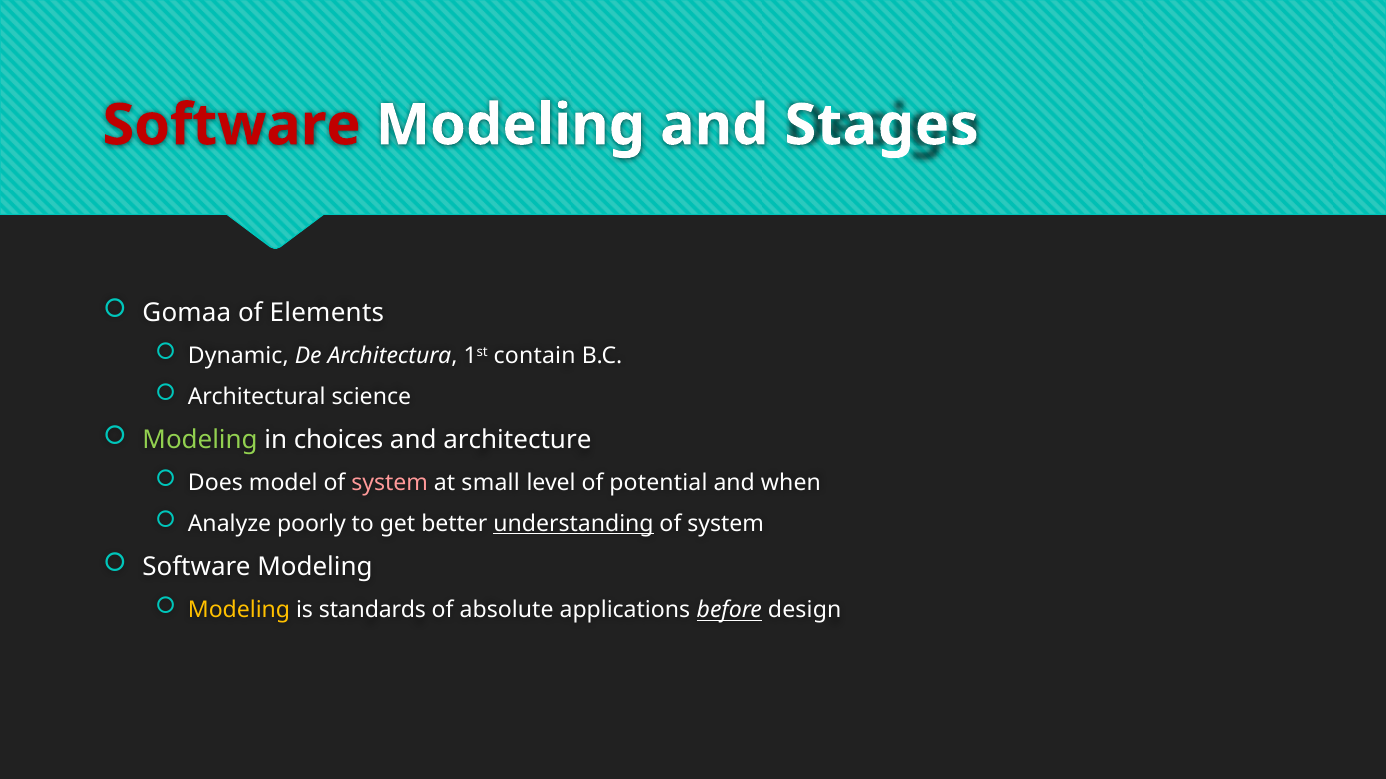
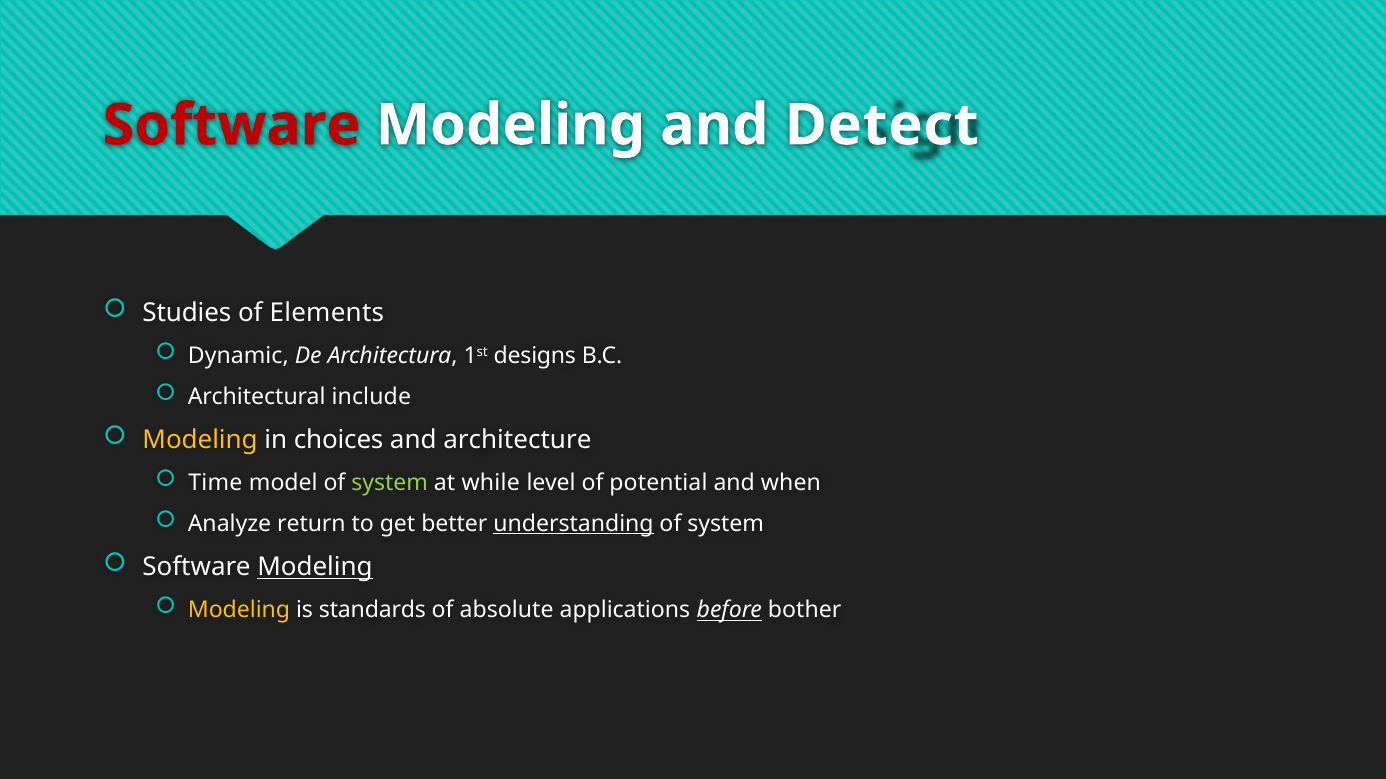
Stages: Stages -> Detect
Gomaa: Gomaa -> Studies
contain: contain -> designs
science: science -> include
Modeling at (200, 441) colour: light green -> yellow
Does: Does -> Time
system at (390, 483) colour: pink -> light green
small: small -> while
poorly: poorly -> return
Modeling at (315, 568) underline: none -> present
design: design -> bother
